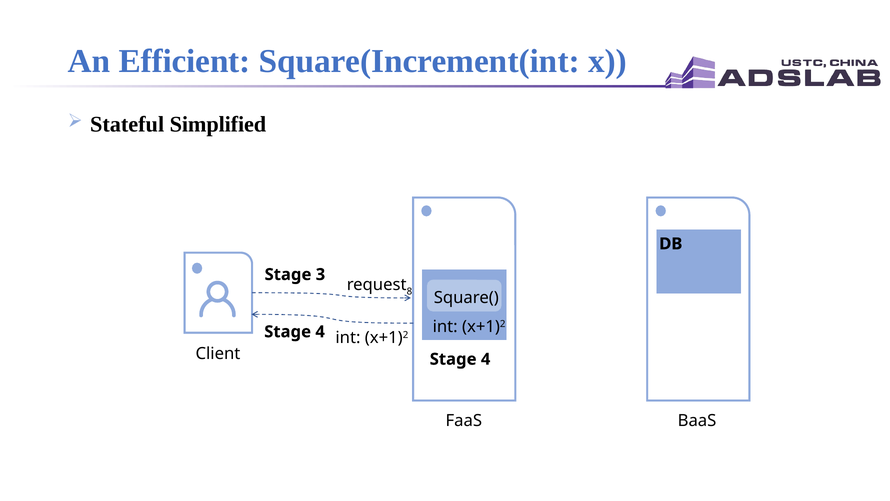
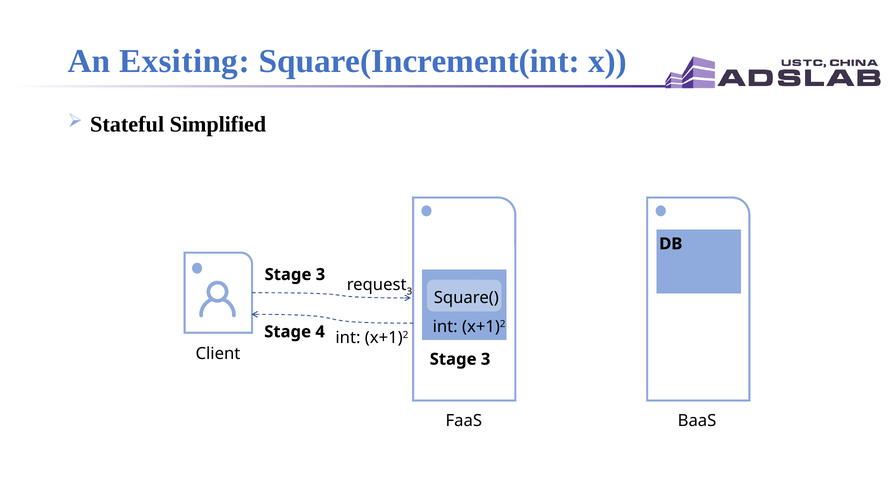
Efficient: Efficient -> Exsiting
8 at (409, 291): 8 -> 3
4 at (486, 359): 4 -> 3
